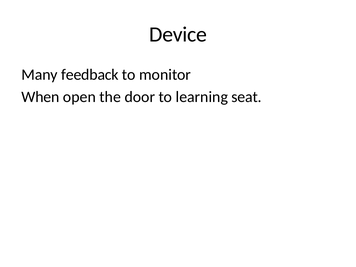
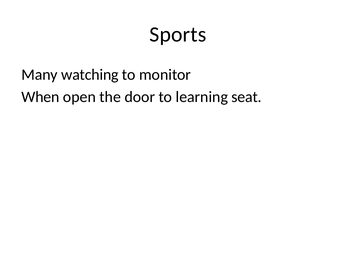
Device: Device -> Sports
feedback: feedback -> watching
